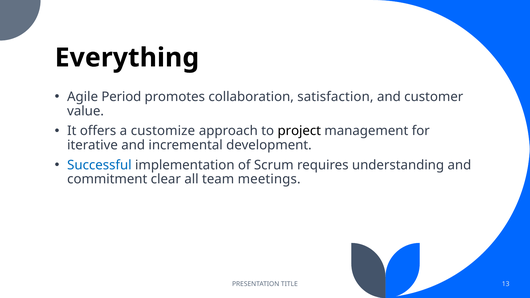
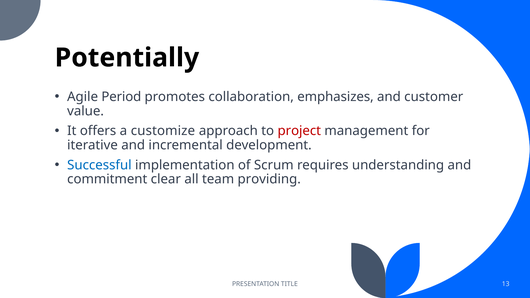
Everything: Everything -> Potentially
satisfaction: satisfaction -> emphasizes
project colour: black -> red
meetings: meetings -> providing
